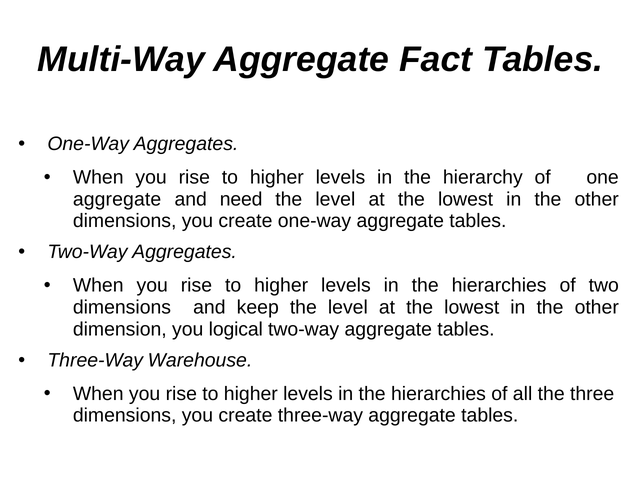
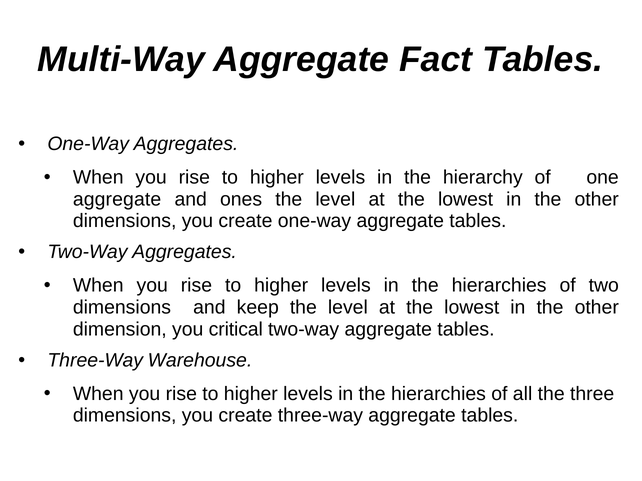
need: need -> ones
logical: logical -> critical
